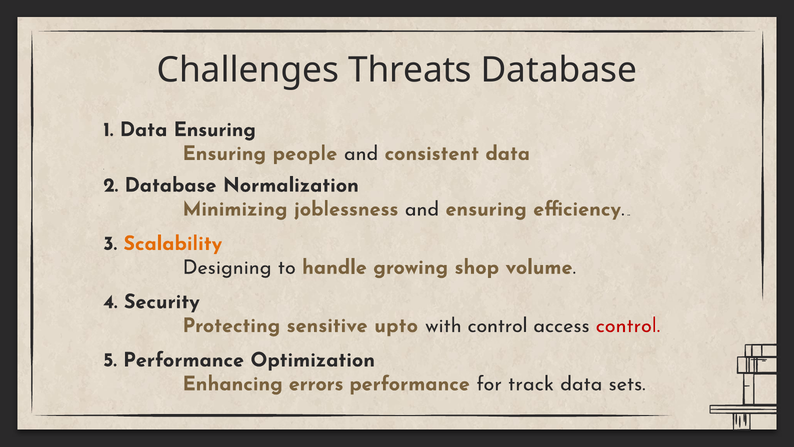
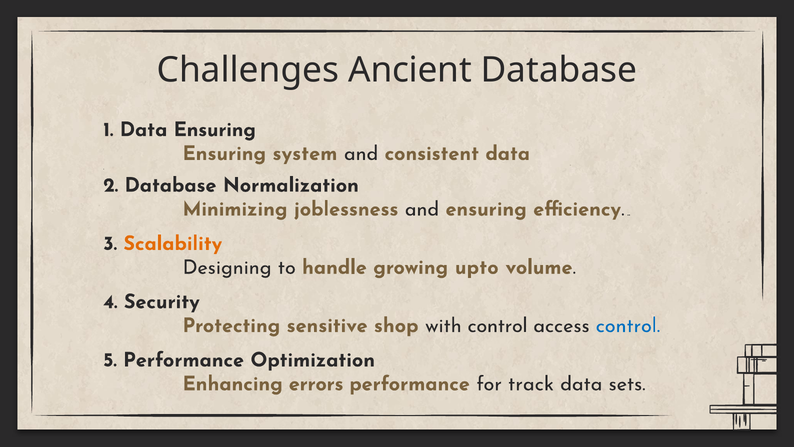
Threats: Threats -> Ancient
people: people -> system
shop: shop -> upto
upto: upto -> shop
control at (628, 325) colour: red -> blue
